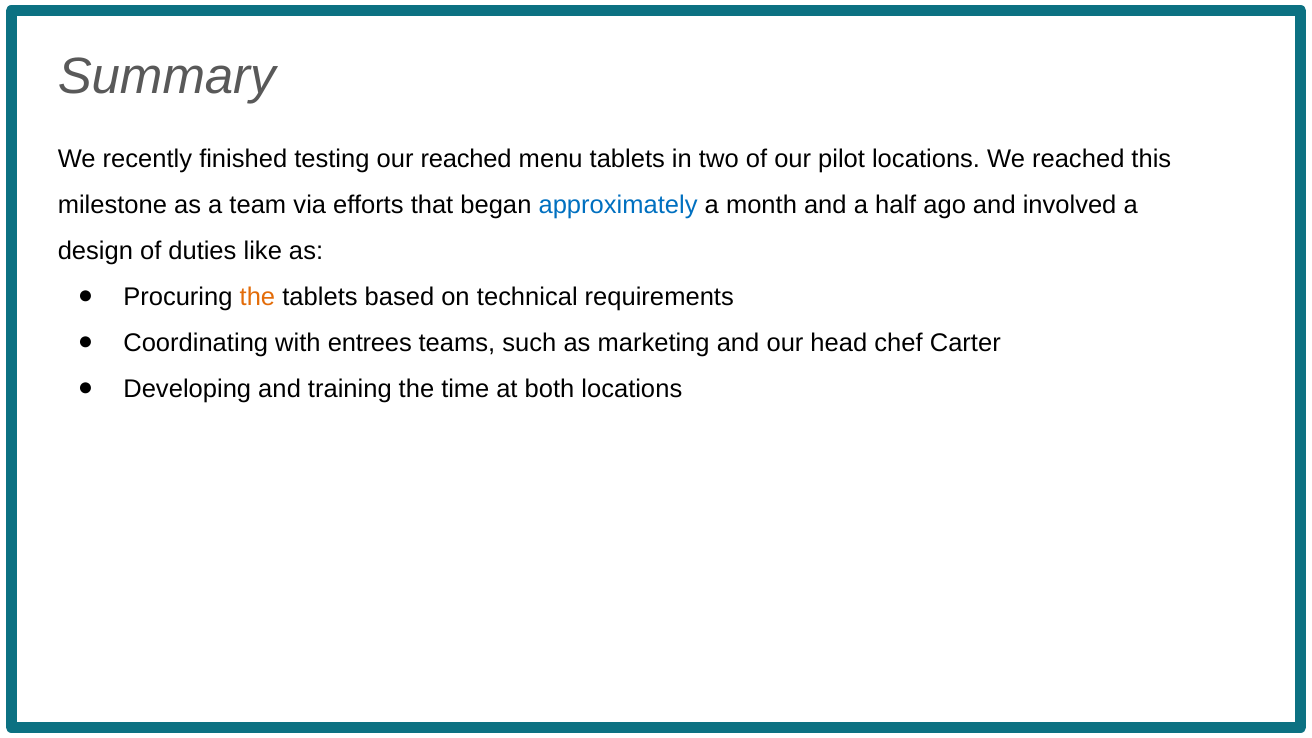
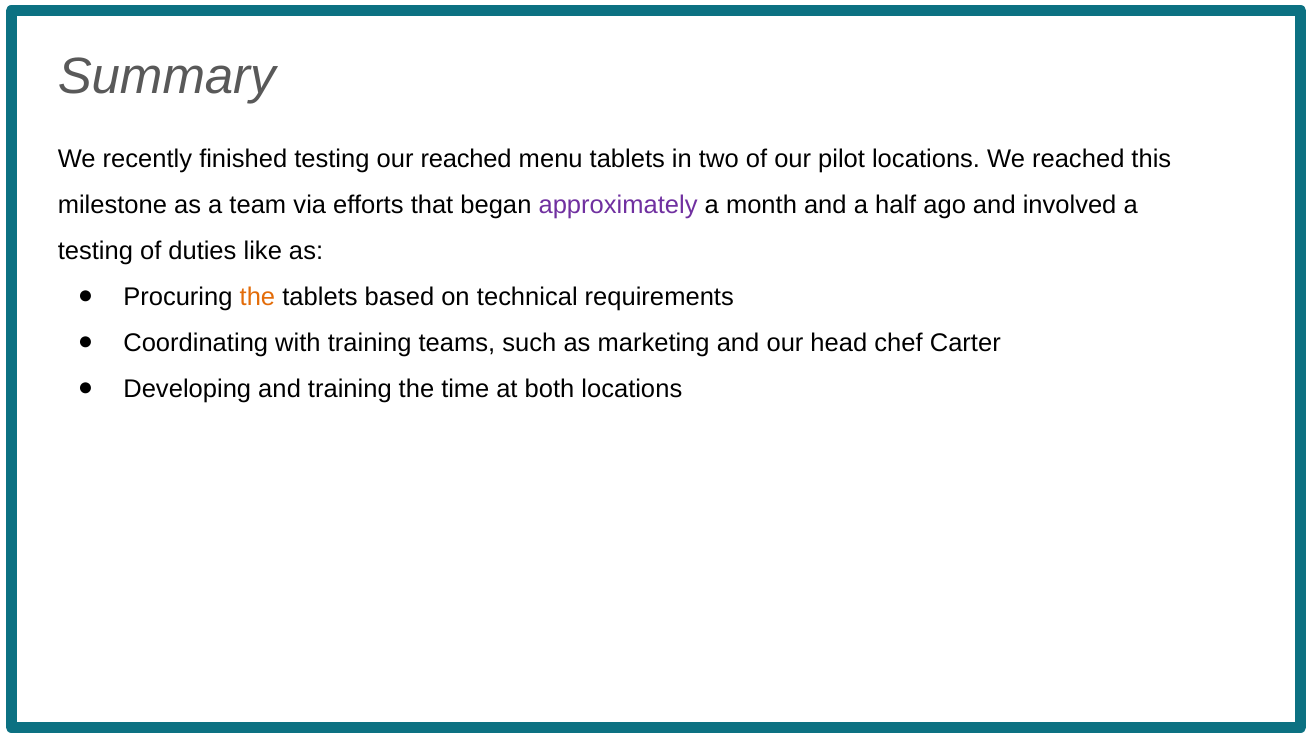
approximately colour: blue -> purple
design at (95, 251): design -> testing
with entrees: entrees -> training
